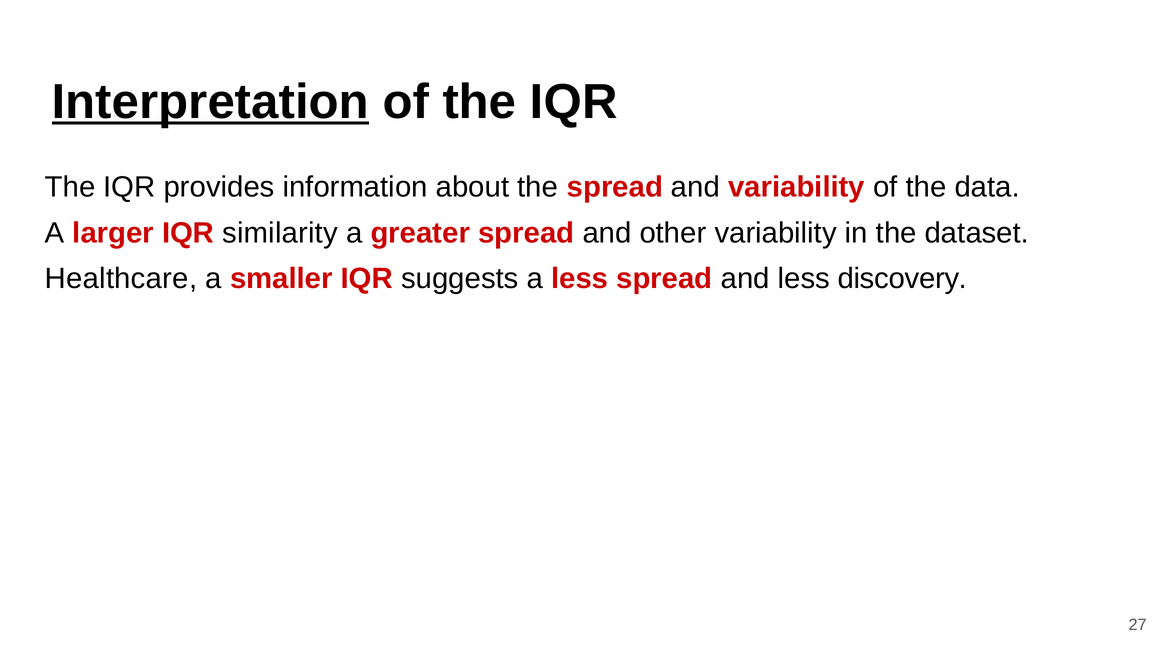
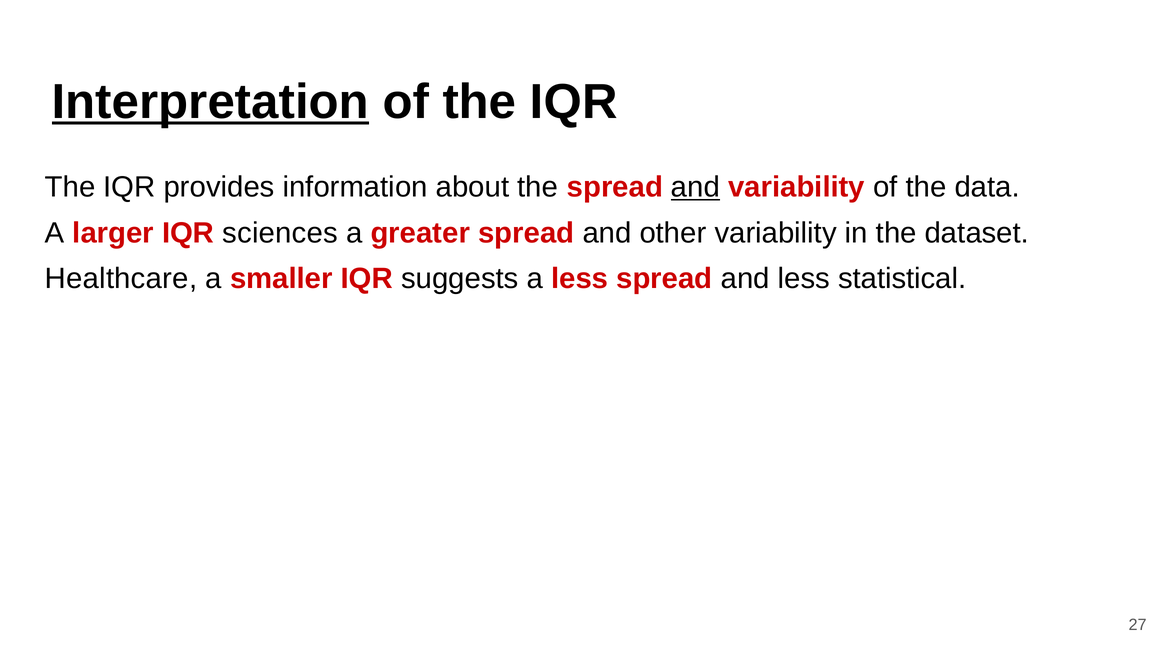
and at (695, 187) underline: none -> present
similarity: similarity -> sciences
discovery: discovery -> statistical
